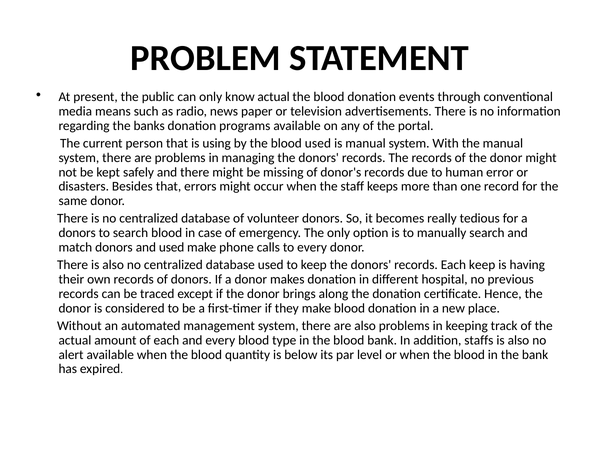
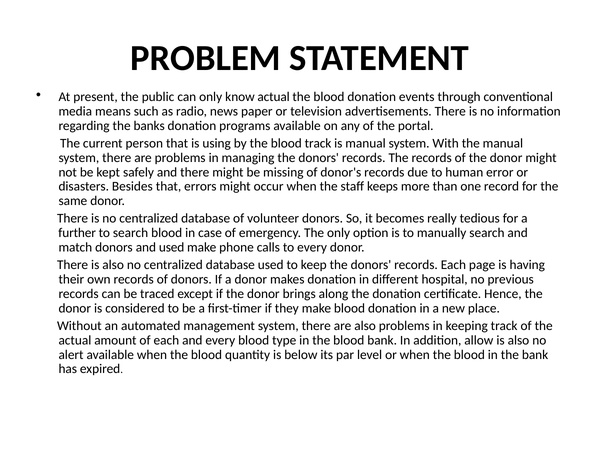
blood used: used -> track
donors at (77, 233): donors -> further
Each keep: keep -> page
staffs: staffs -> allow
